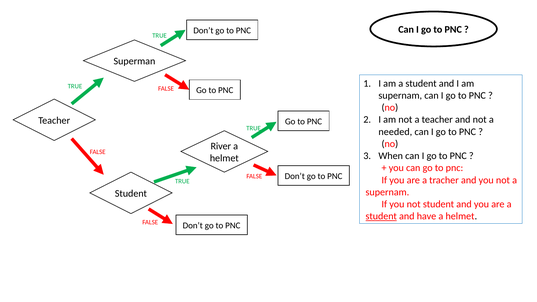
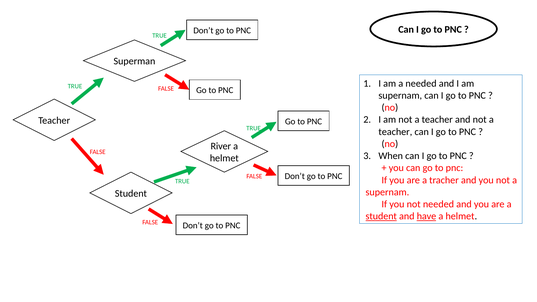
am a student: student -> needed
needed at (395, 132): needed -> teacher
not student: student -> needed
have underline: none -> present
